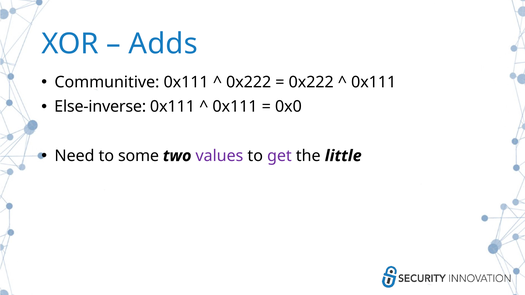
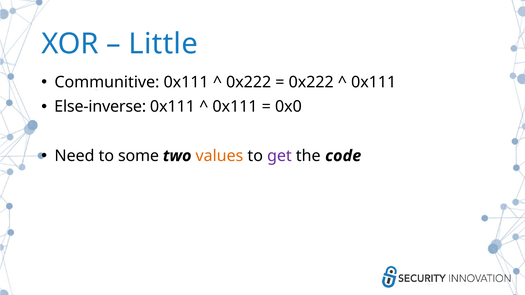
Adds: Adds -> Little
values colour: purple -> orange
little: little -> code
